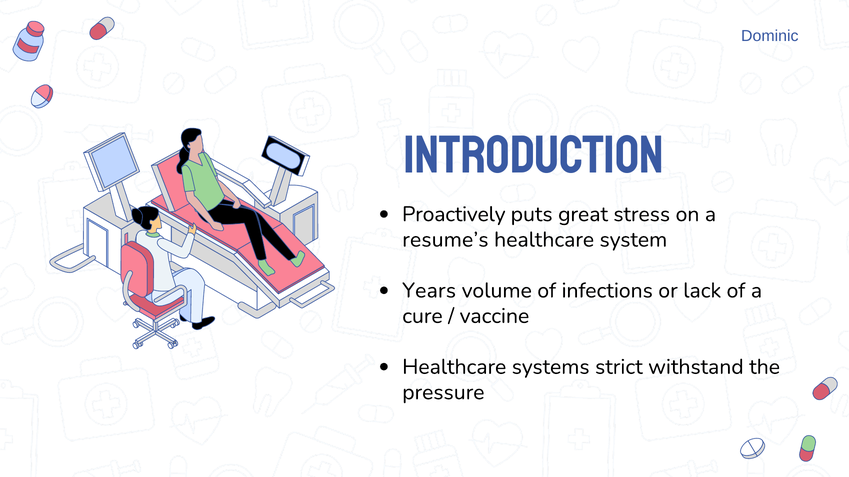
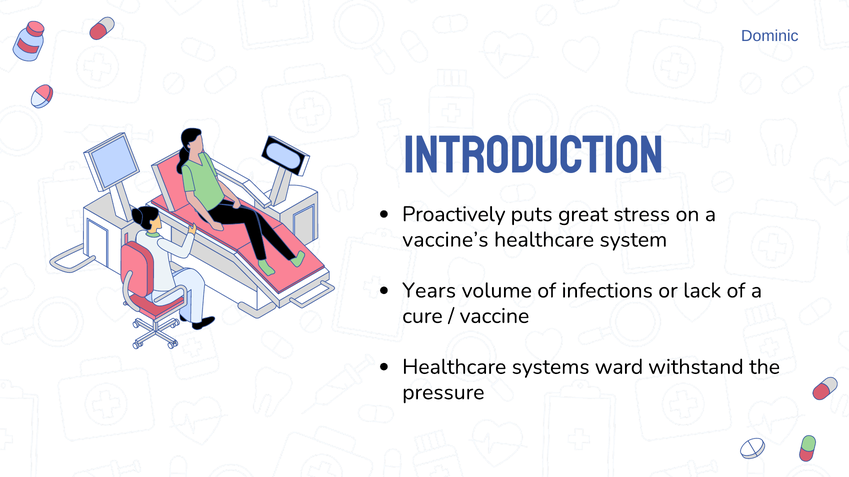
resume’s: resume’s -> vaccine’s
strict: strict -> ward
